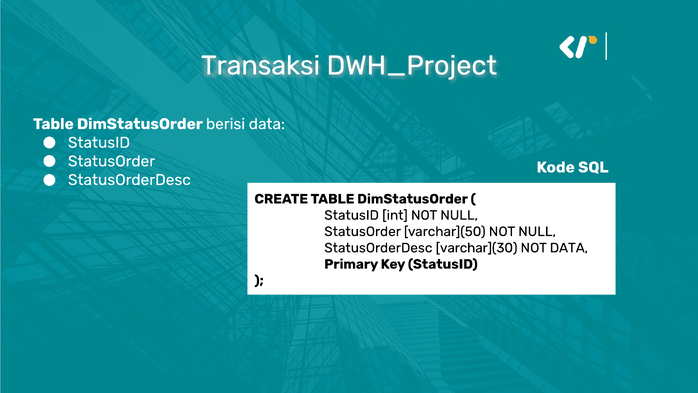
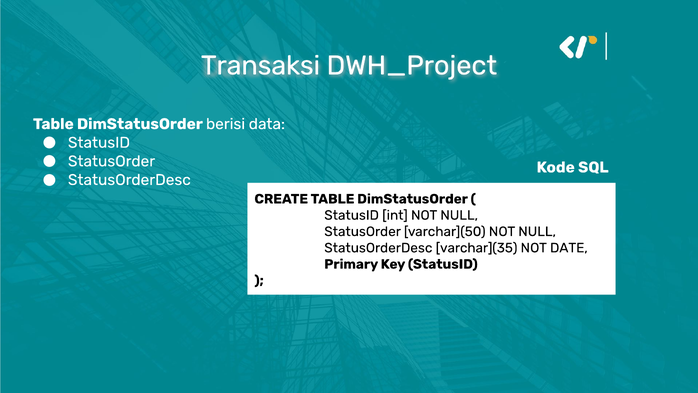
varchar](30: varchar](30 -> varchar](35
NOT DATA: DATA -> DATE
